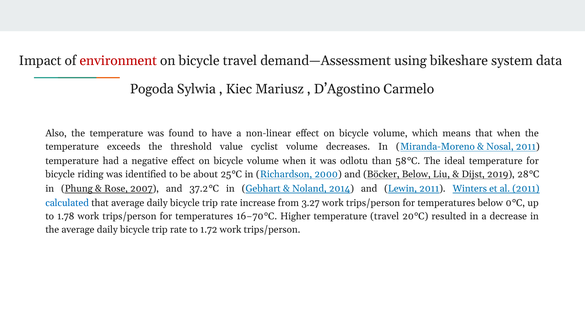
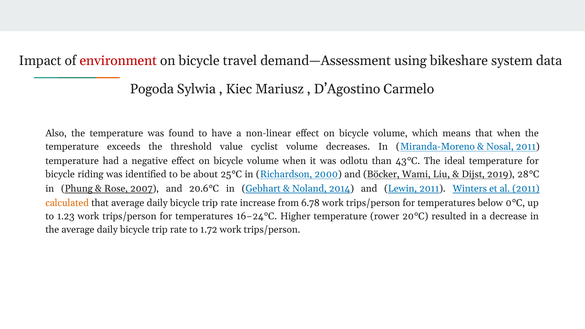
58: 58 -> 43
Böcker Below: Below -> Wami
37.2: 37.2 -> 20.6
calculated colour: blue -> orange
3.27: 3.27 -> 6.78
1.78: 1.78 -> 1.23
16−70: 16−70 -> 16−24
temperature travel: travel -> rower
